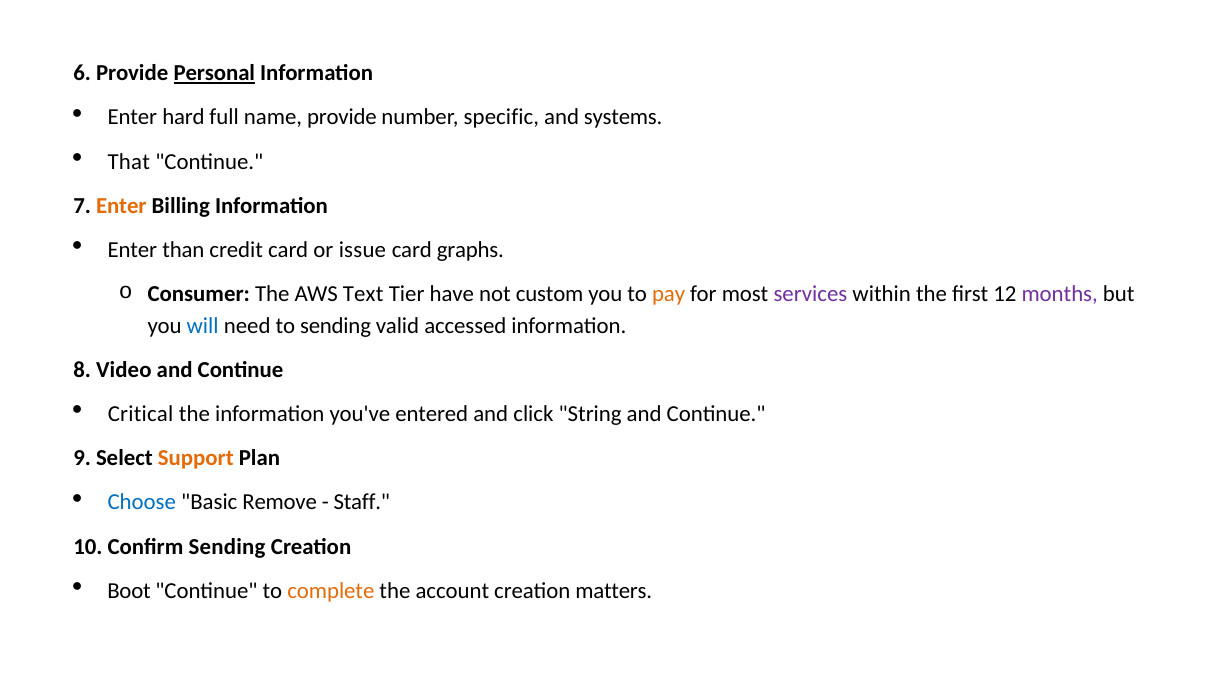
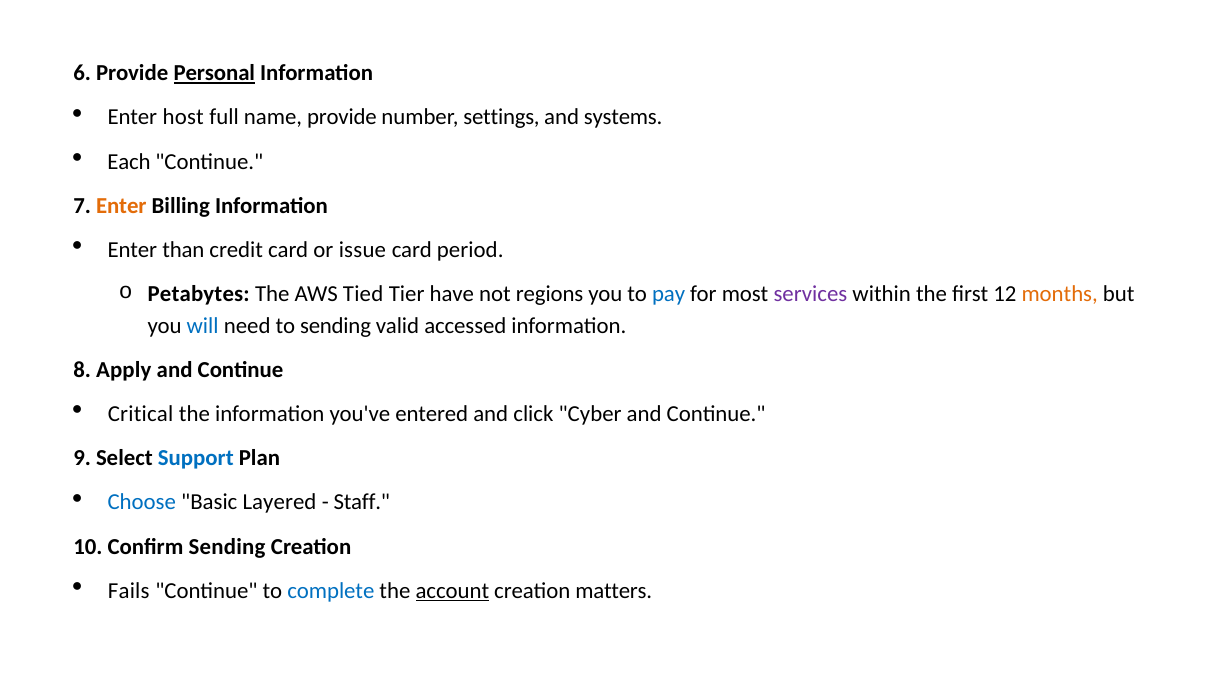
hard: hard -> host
specific: specific -> settings
That: That -> Each
graphs: graphs -> period
Consumer: Consumer -> Petabytes
Text: Text -> Tied
custom: custom -> regions
pay colour: orange -> blue
months colour: purple -> orange
Video: Video -> Apply
String: String -> Cyber
Support colour: orange -> blue
Remove: Remove -> Layered
Boot: Boot -> Fails
complete colour: orange -> blue
account underline: none -> present
